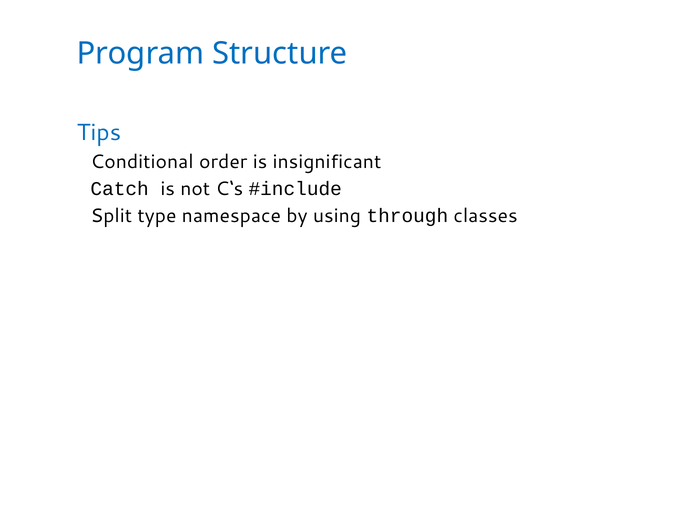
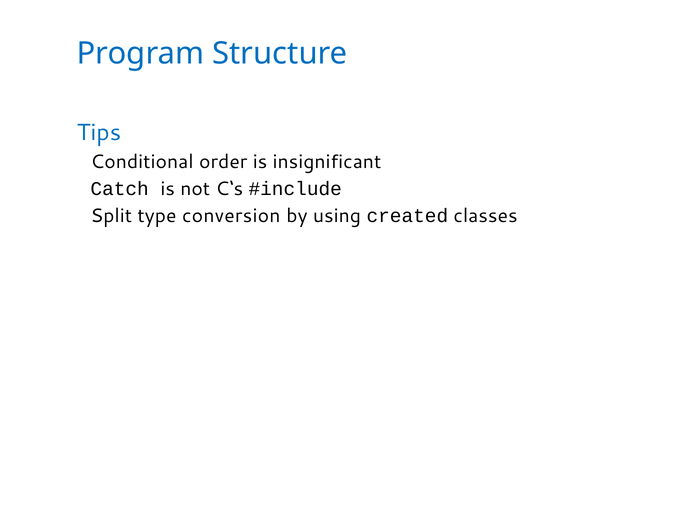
namespace: namespace -> conversion
through: through -> created
